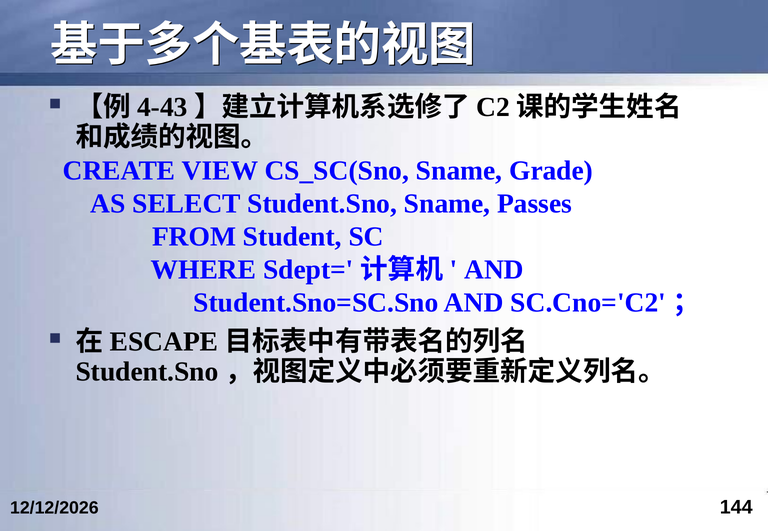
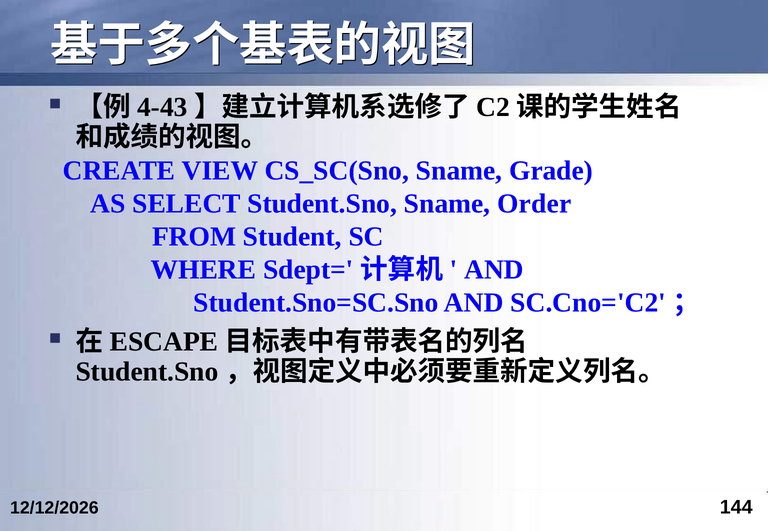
Passes: Passes -> Order
